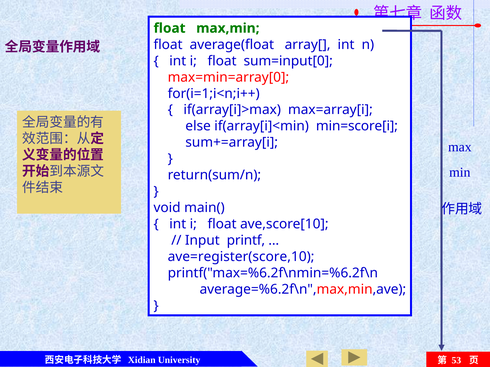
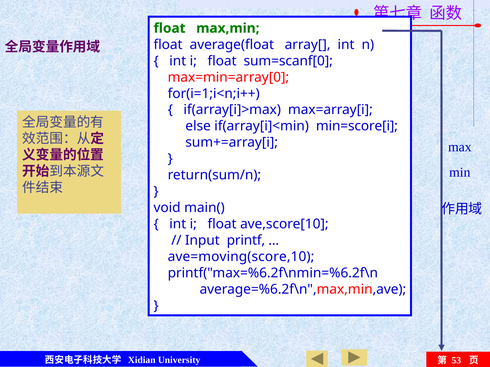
sum=input[0: sum=input[0 -> sum=scanf[0
ave=register(score,10: ave=register(score,10 -> ave=moving(score,10
